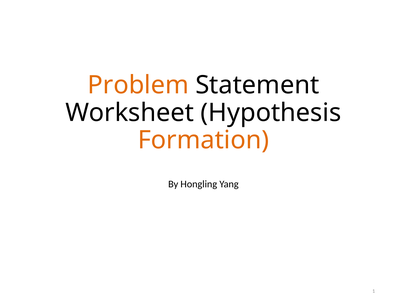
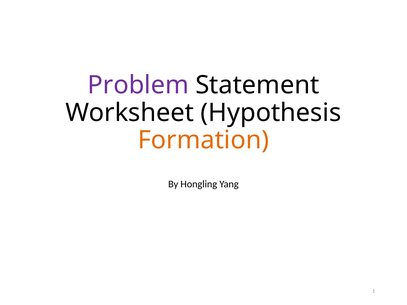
Problem colour: orange -> purple
